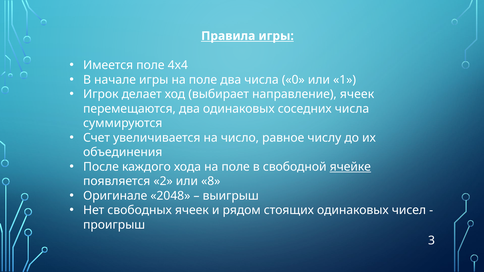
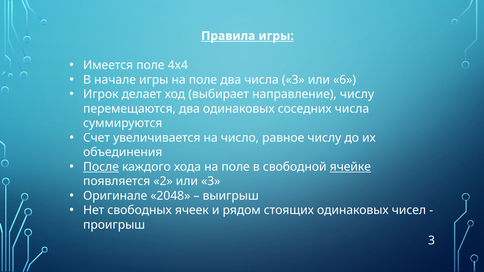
числа 0: 0 -> 3
1: 1 -> 6
направление ячеек: ячеек -> числу
После underline: none -> present
или 8: 8 -> 3
